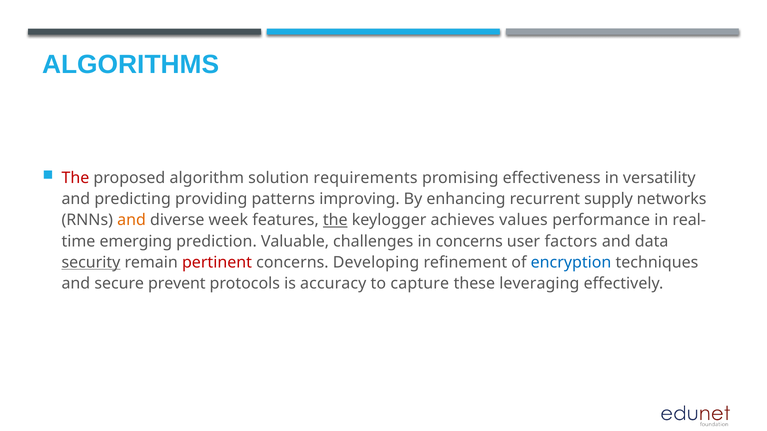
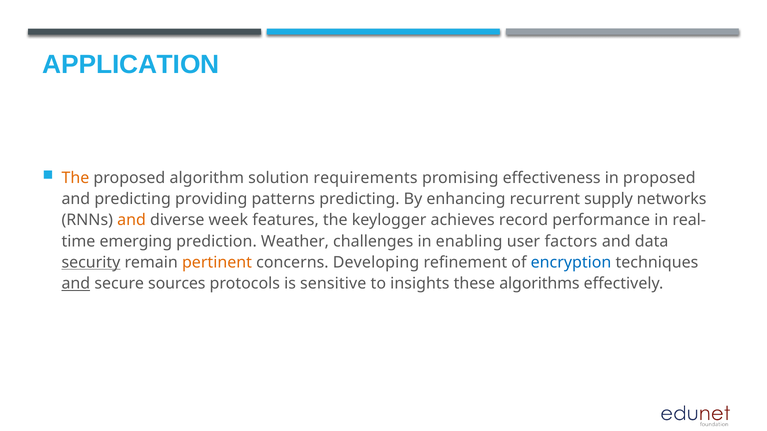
ALGORITHMS: ALGORITHMS -> APPLICATION
The at (75, 178) colour: red -> orange
in versatility: versatility -> proposed
patterns improving: improving -> predicting
the at (335, 220) underline: present -> none
values: values -> record
Valuable: Valuable -> Weather
in concerns: concerns -> enabling
pertinent colour: red -> orange
and at (76, 284) underline: none -> present
prevent: prevent -> sources
accuracy: accuracy -> sensitive
capture: capture -> insights
leveraging: leveraging -> algorithms
